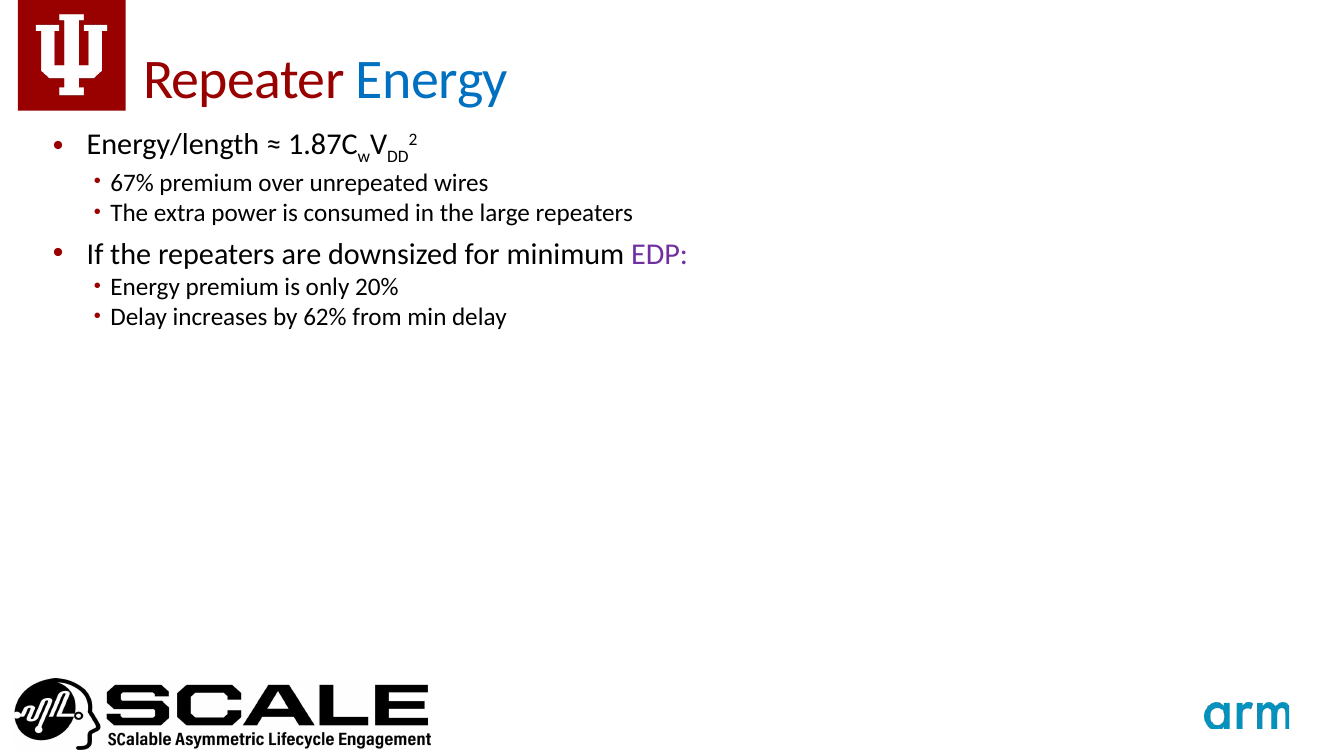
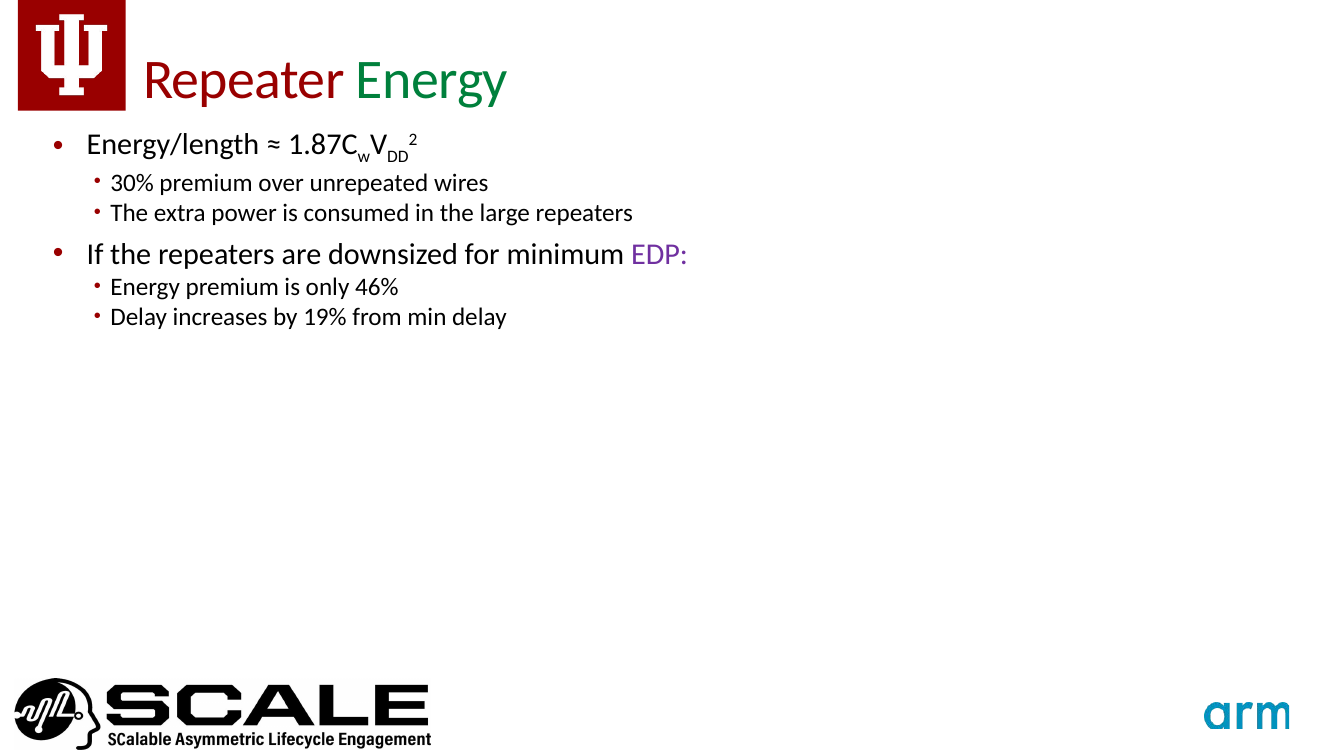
Energy at (432, 80) colour: blue -> green
67%: 67% -> 30%
20%: 20% -> 46%
62%: 62% -> 19%
